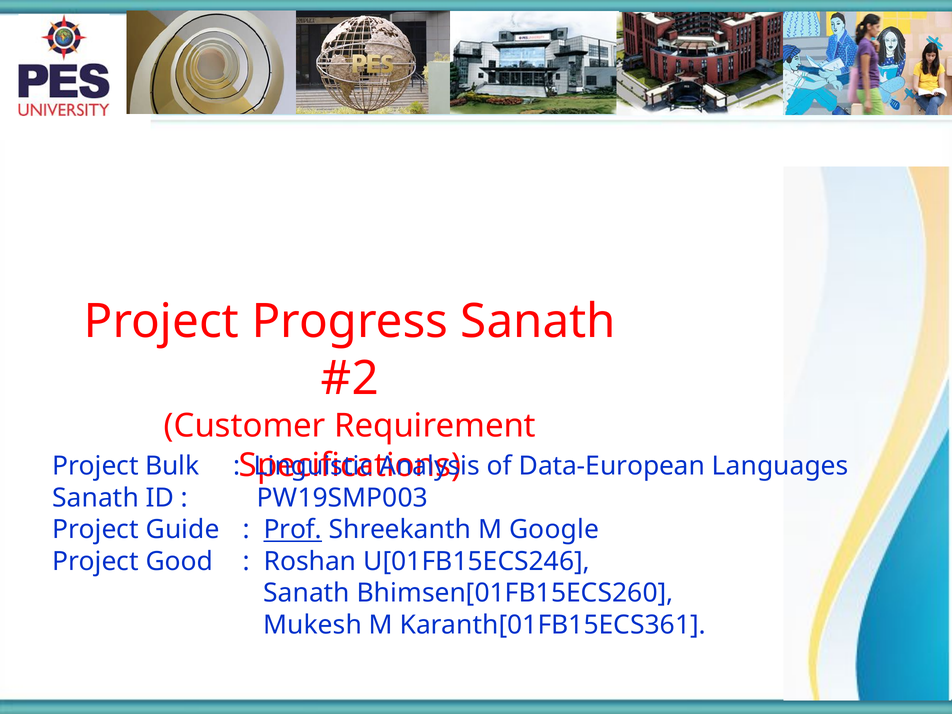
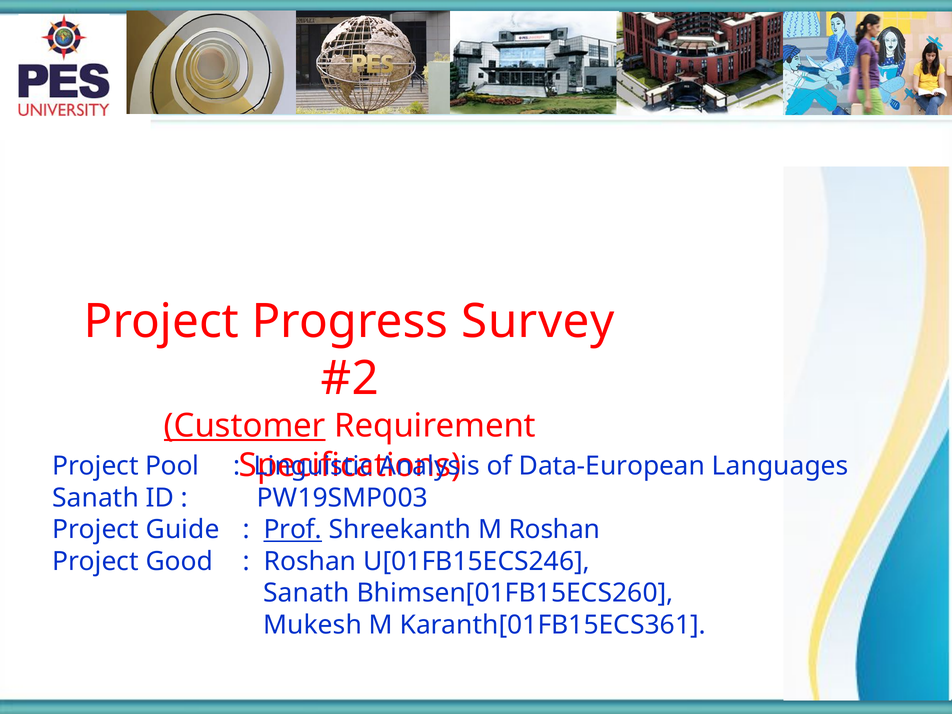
Progress Sanath: Sanath -> Survey
Customer underline: none -> present
Bulk: Bulk -> Pool
M Google: Google -> Roshan
